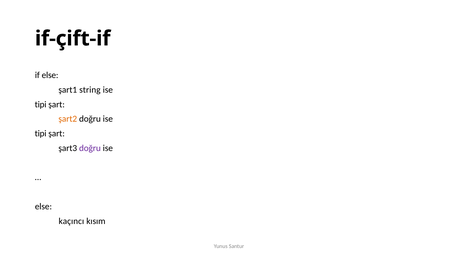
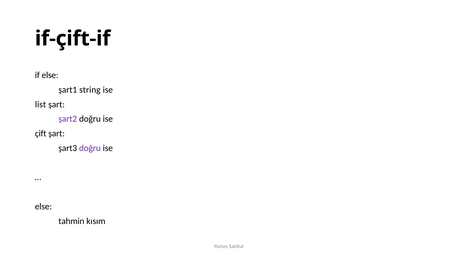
tipi at (41, 104): tipi -> list
şart2 colour: orange -> purple
tipi at (41, 133): tipi -> çift
kaçıncı: kaçıncı -> tahmin
